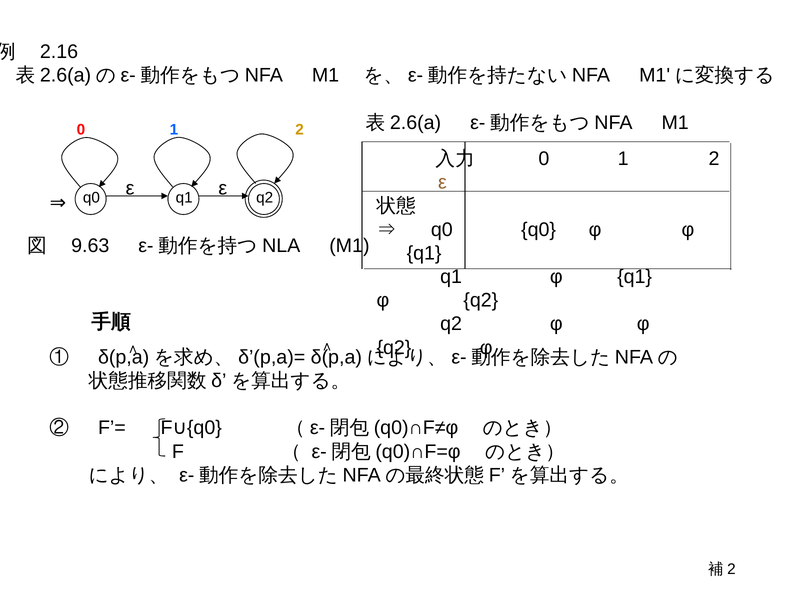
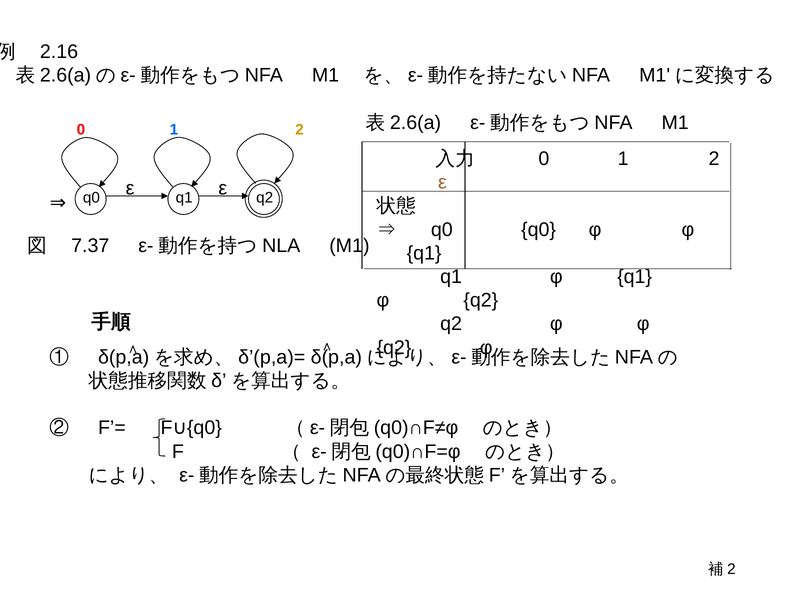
9.63: 9.63 -> 7.37
